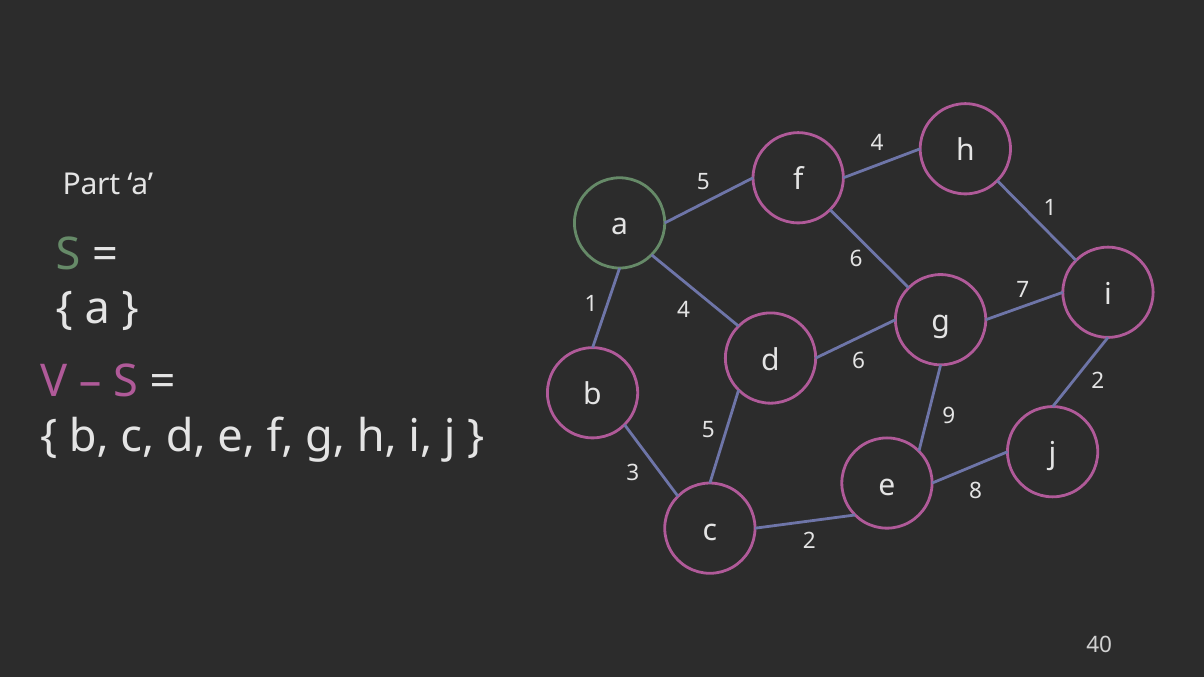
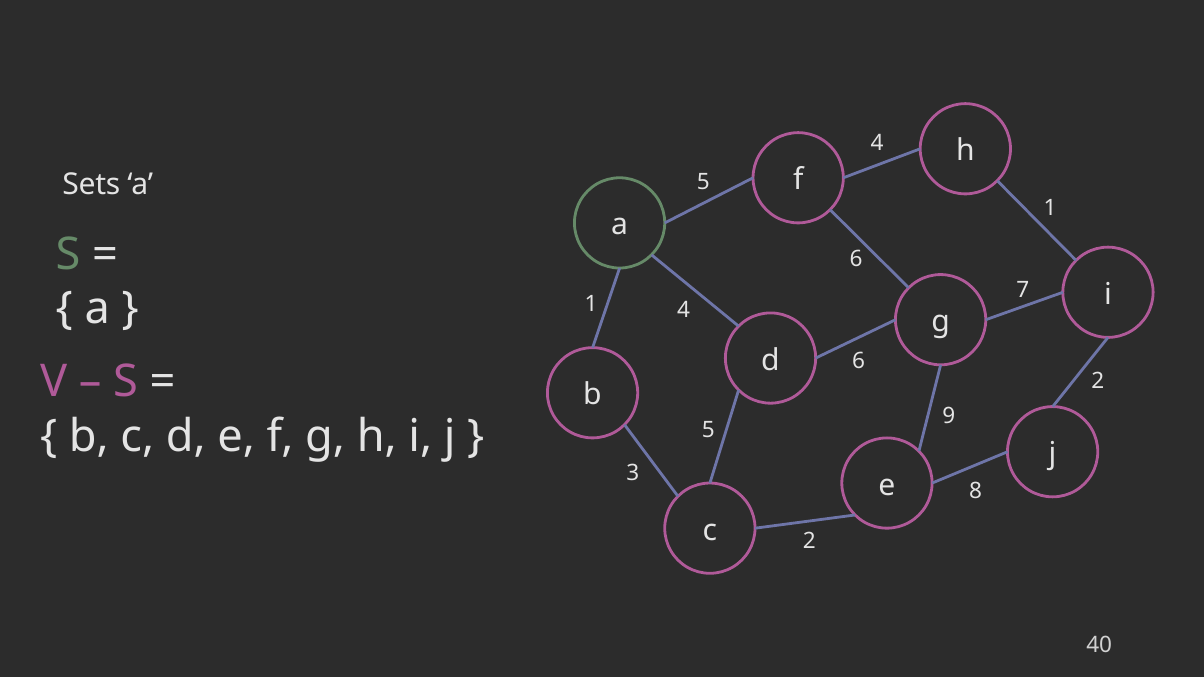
Part: Part -> Sets
